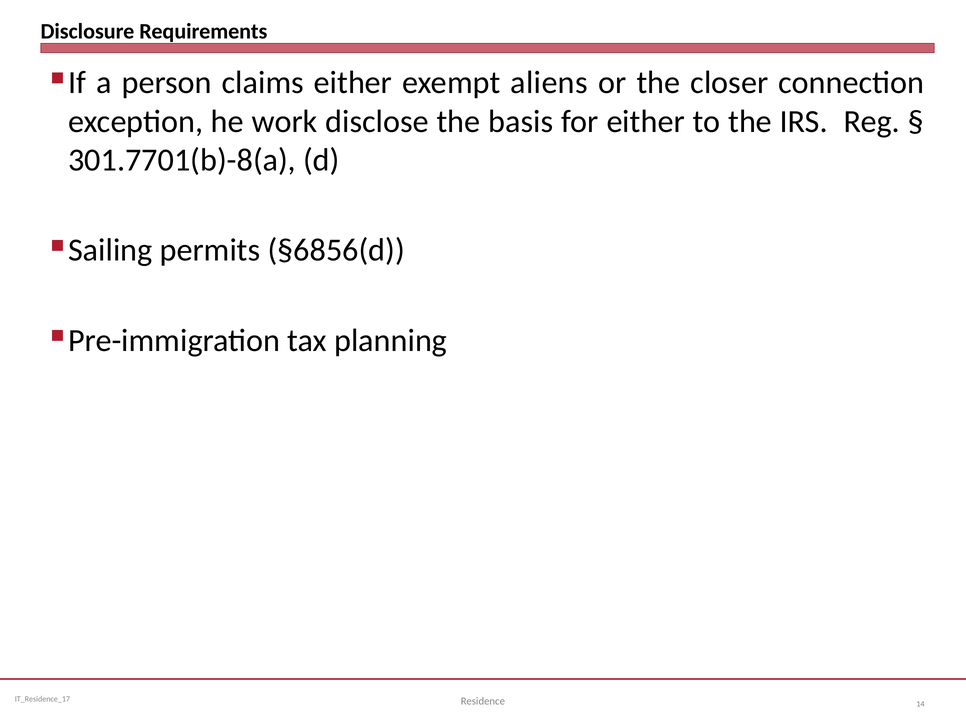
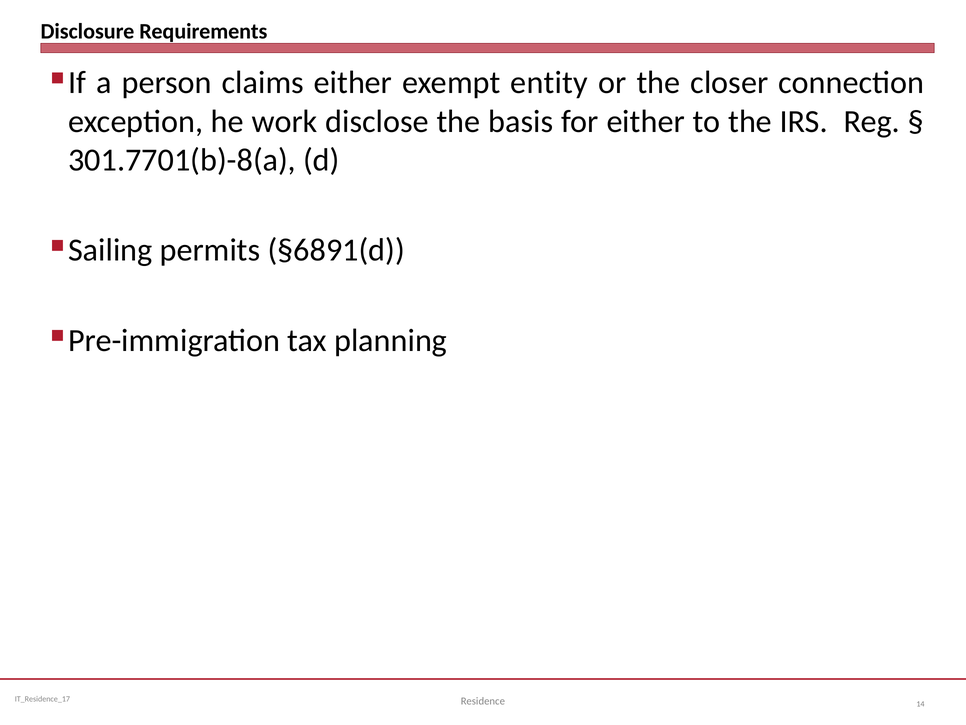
aliens: aliens -> entity
§6856(d: §6856(d -> §6891(d
